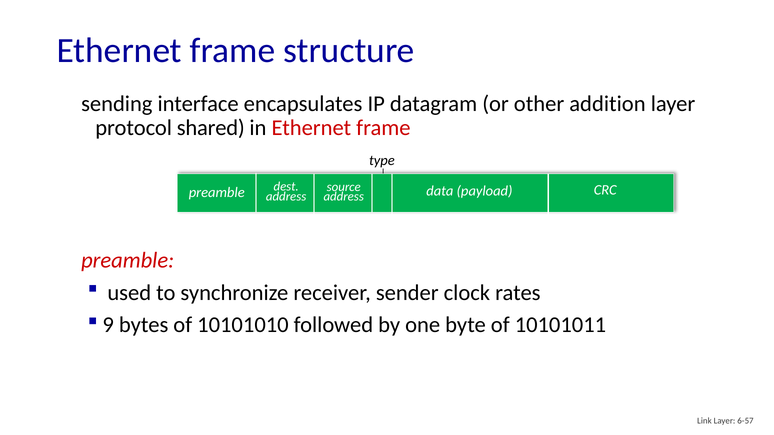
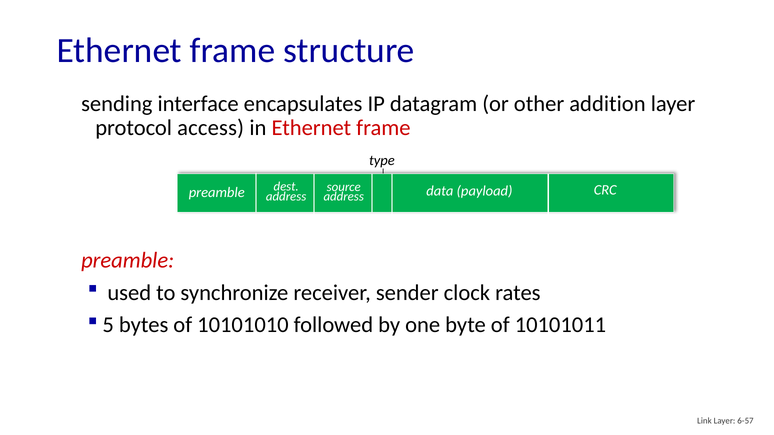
shared: shared -> access
9: 9 -> 5
